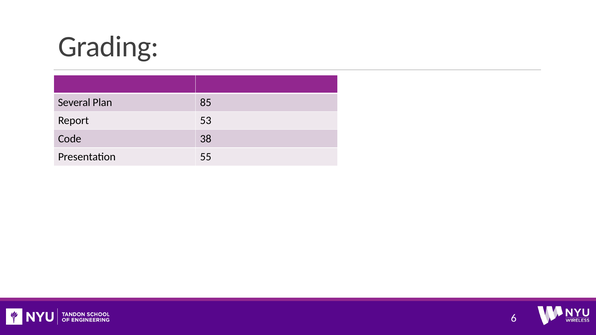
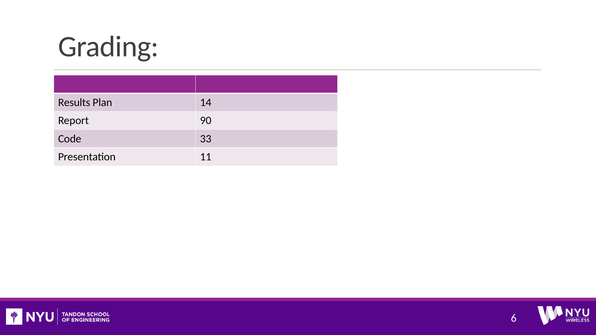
Several: Several -> Results
85: 85 -> 14
53: 53 -> 90
38: 38 -> 33
55: 55 -> 11
